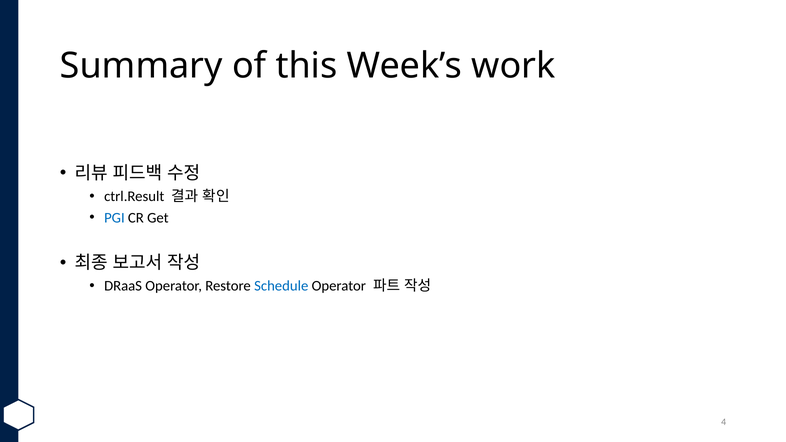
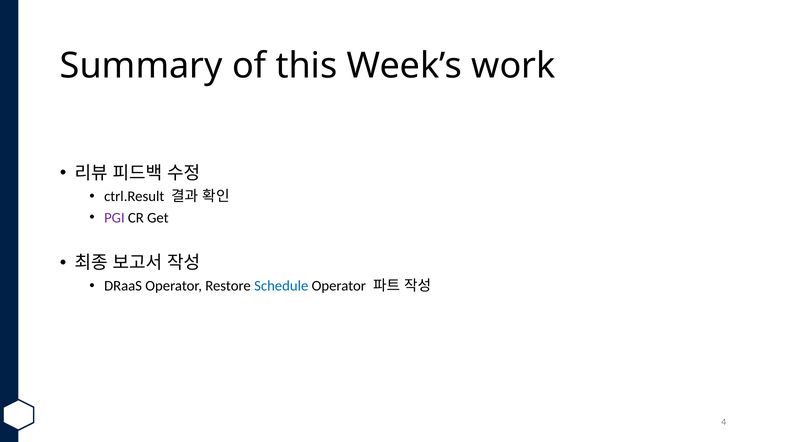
PGI colour: blue -> purple
